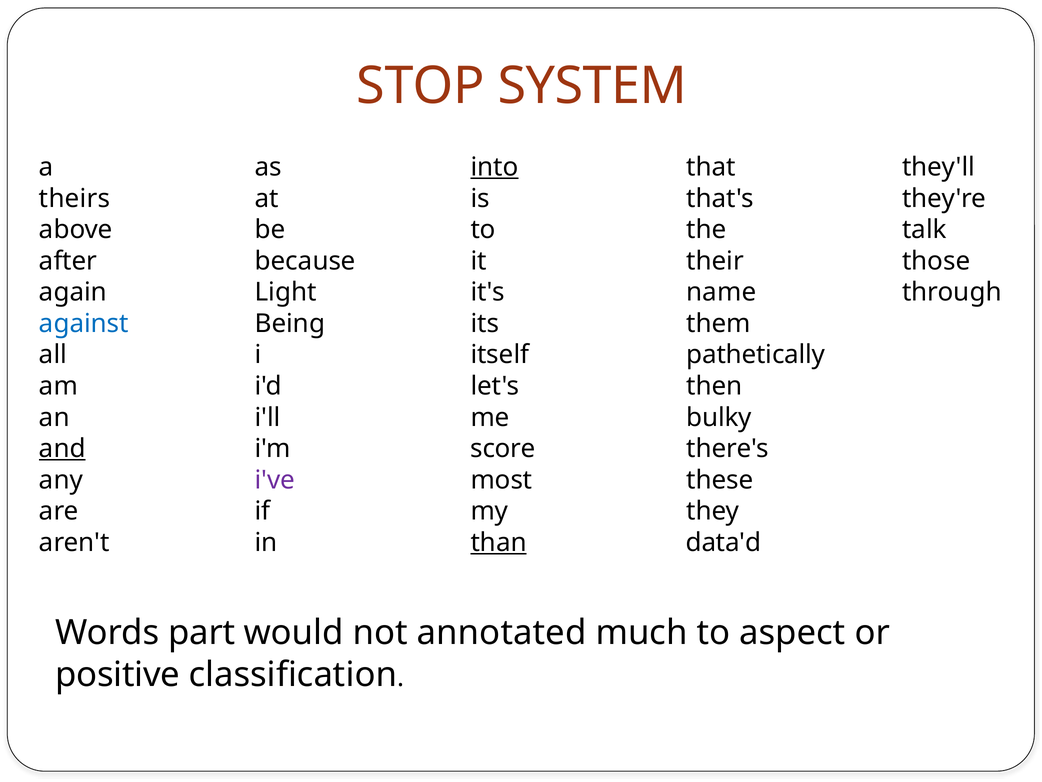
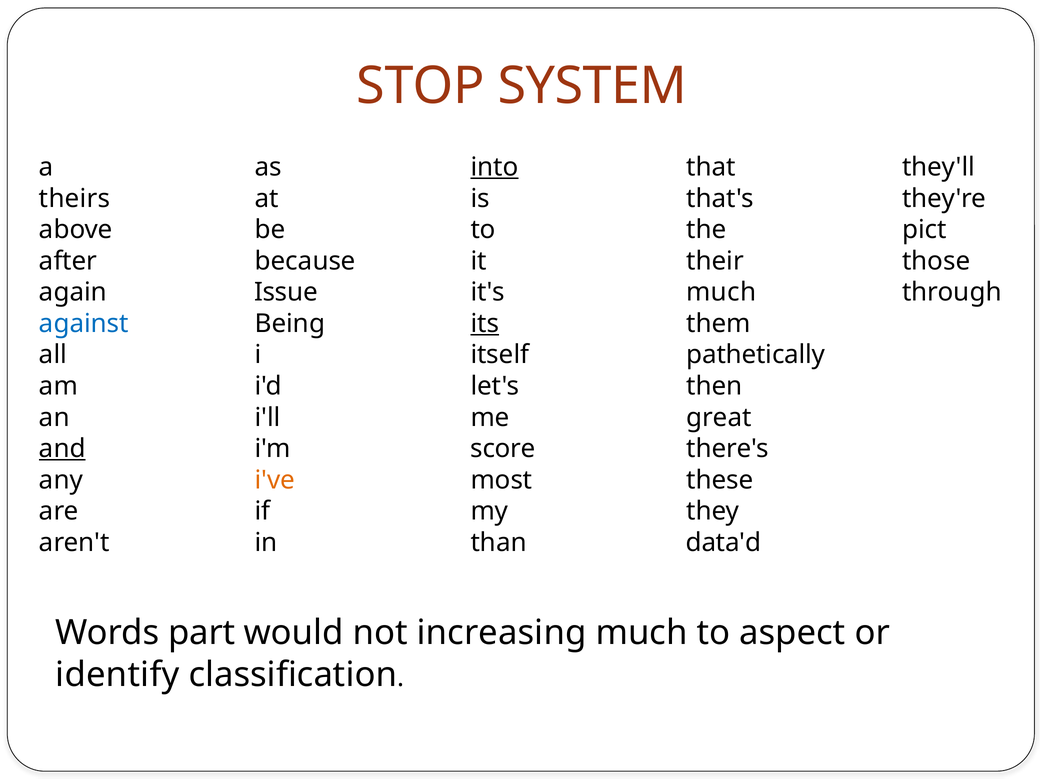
talk: talk -> pict
Light: Light -> Issue
name at (721, 292): name -> much
its underline: none -> present
bulky: bulky -> great
i've colour: purple -> orange
than underline: present -> none
annotated: annotated -> increasing
positive: positive -> identify
